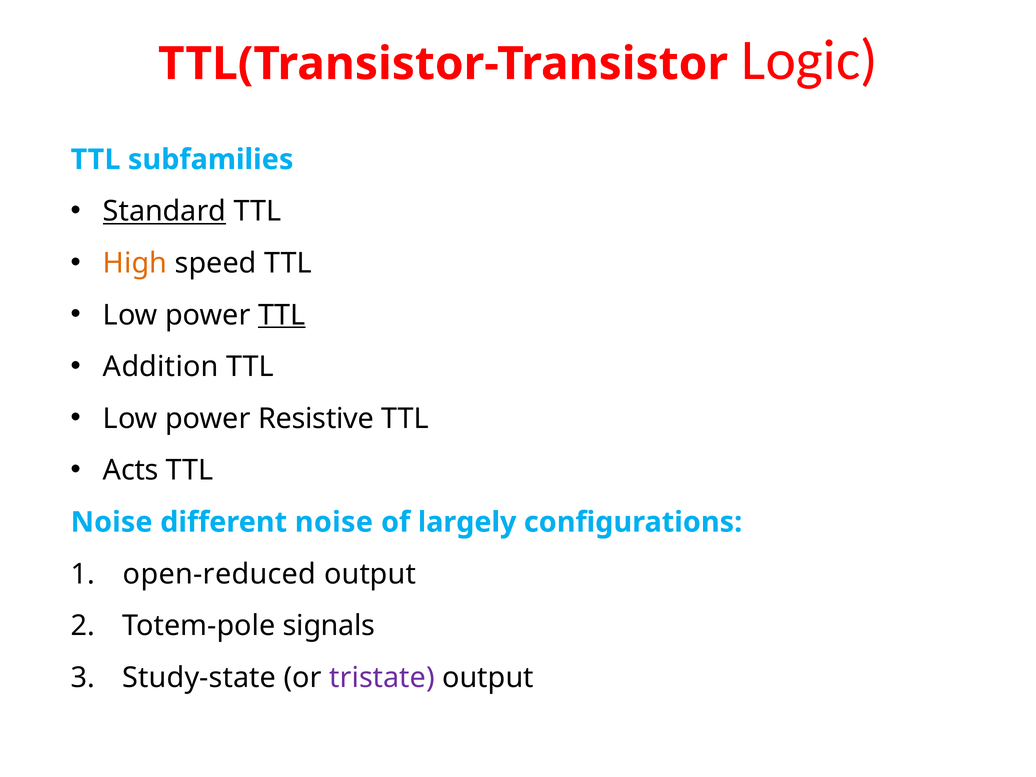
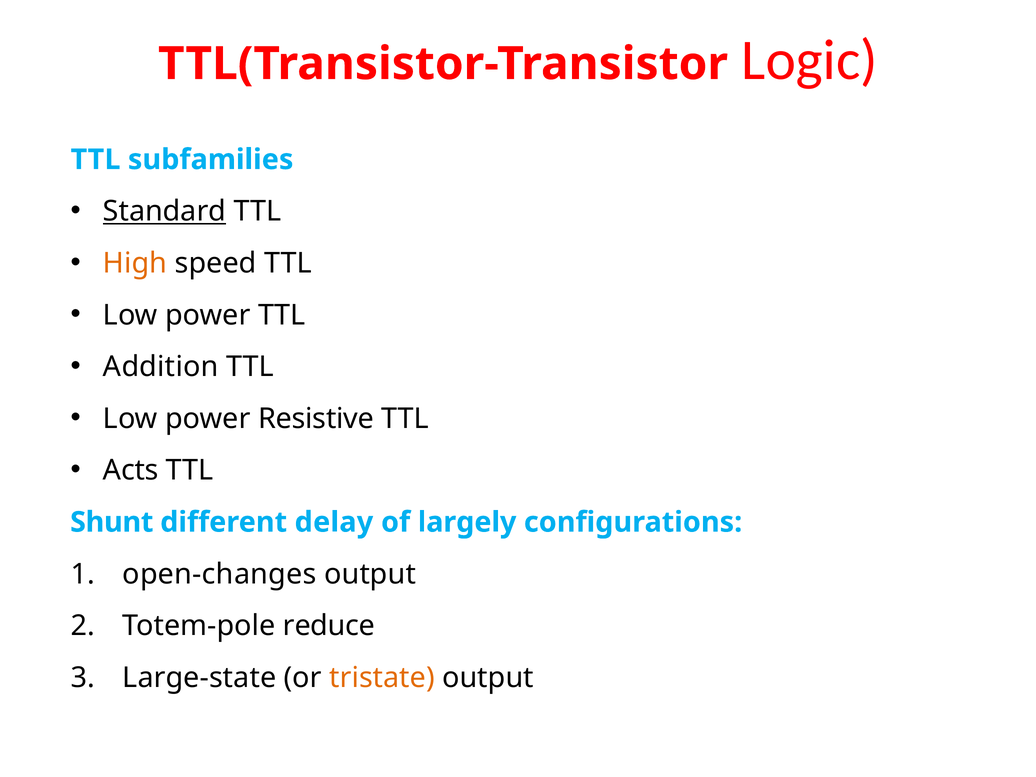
TTL at (282, 315) underline: present -> none
Noise at (112, 522): Noise -> Shunt
different noise: noise -> delay
open-reduced: open-reduced -> open-changes
signals: signals -> reduce
Study-state: Study-state -> Large-state
tristate colour: purple -> orange
